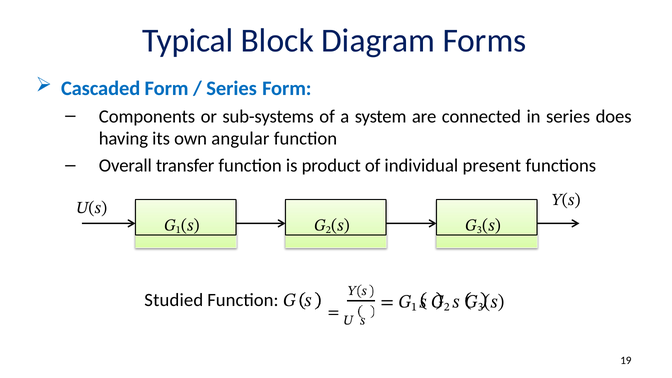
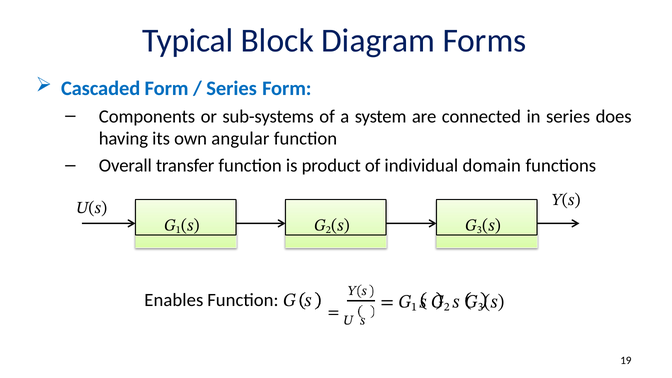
present: present -> domain
Studied: Studied -> Enables
